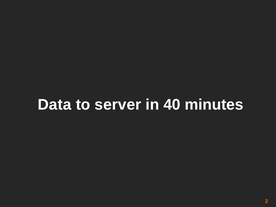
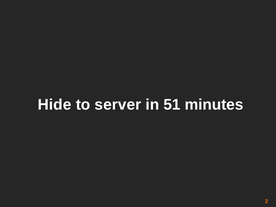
Data: Data -> Hide
40: 40 -> 51
